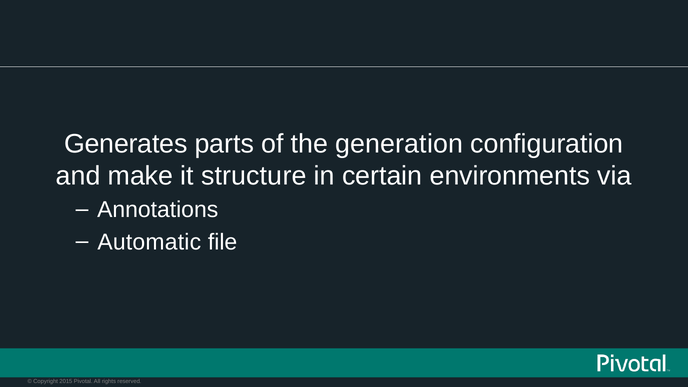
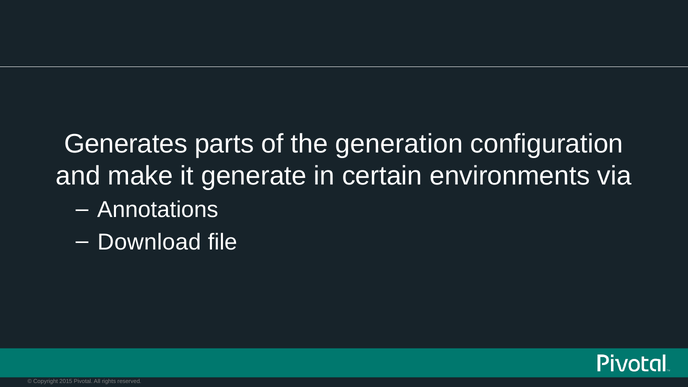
structure: structure -> generate
Automatic: Automatic -> Download
